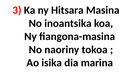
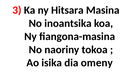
marina: marina -> omeny
